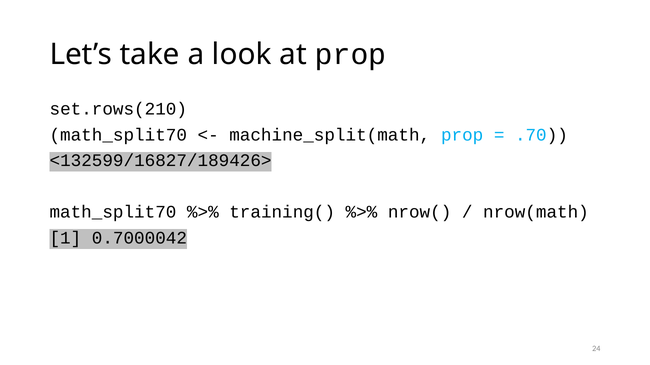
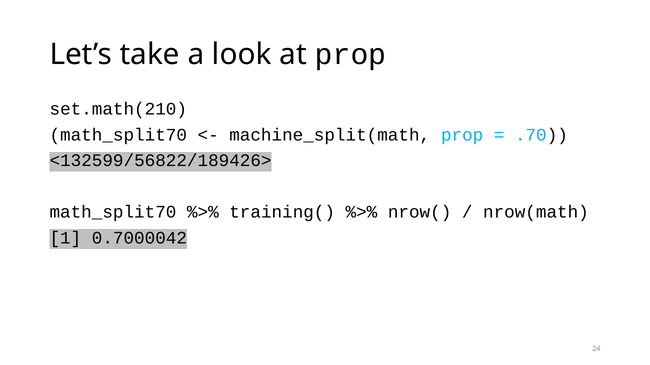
set.rows(210: set.rows(210 -> set.math(210
<132599/16827/189426>: <132599/16827/189426> -> <132599/56822/189426>
